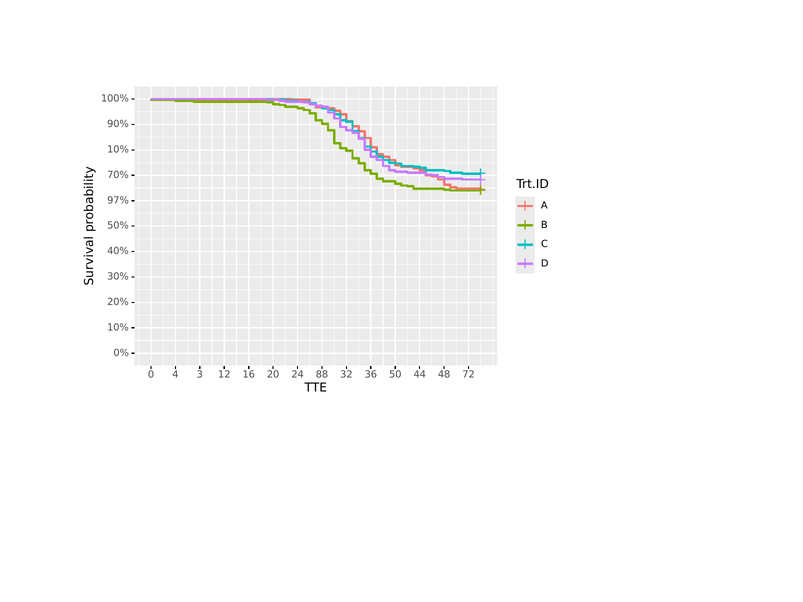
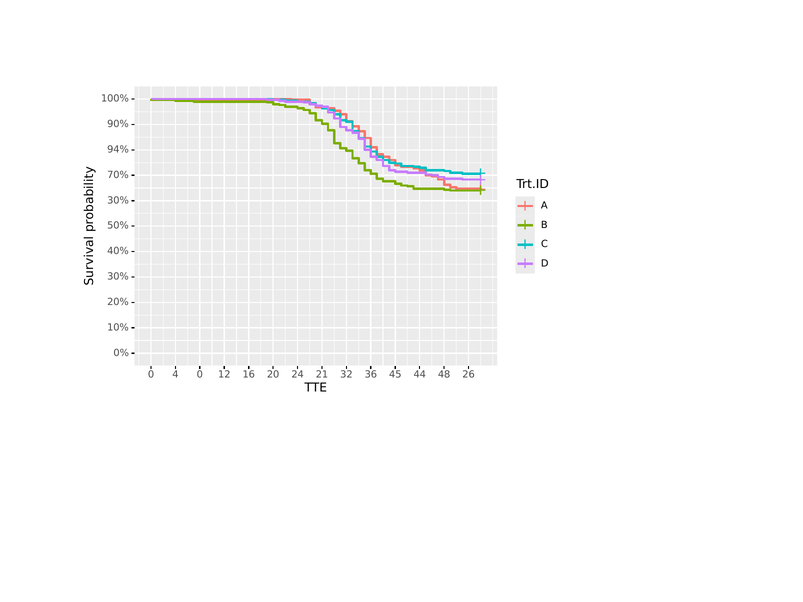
10% at (118, 150): 10% -> 94%
97% at (118, 200): 97% -> 30%
4 3: 3 -> 0
88: 88 -> 21
50: 50 -> 45
72: 72 -> 26
